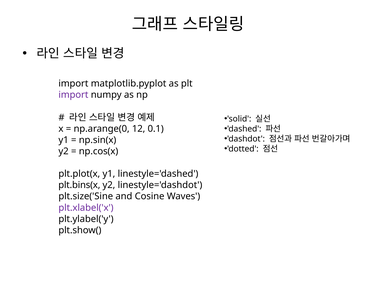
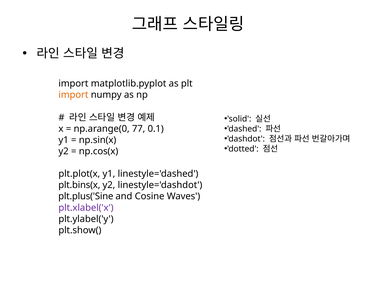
import at (73, 95) colour: purple -> orange
12: 12 -> 77
plt.size('Sine: plt.size('Sine -> plt.plus('Sine
